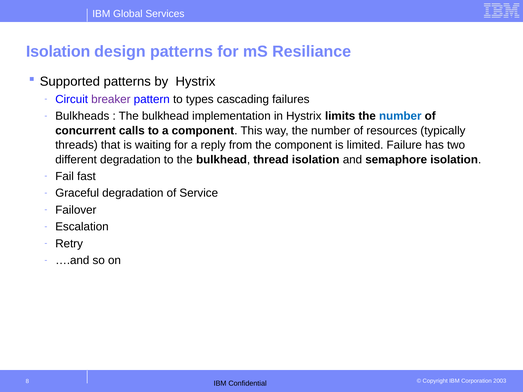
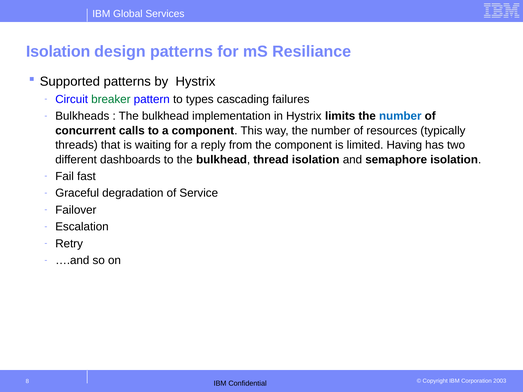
breaker colour: purple -> green
Failure: Failure -> Having
different degradation: degradation -> dashboards
